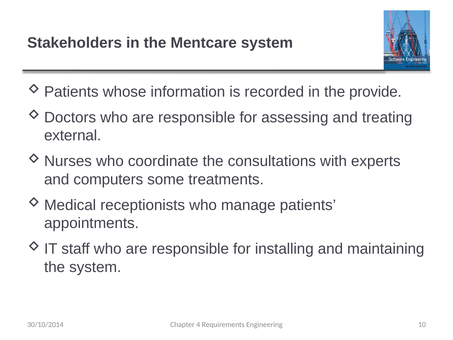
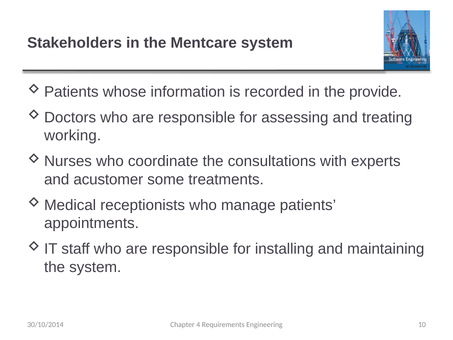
external: external -> working
computers: computers -> acustomer
